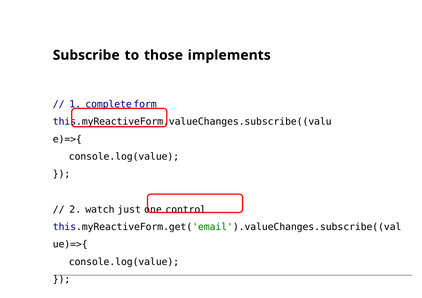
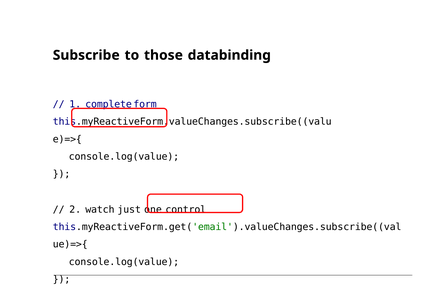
implements: implements -> databinding
